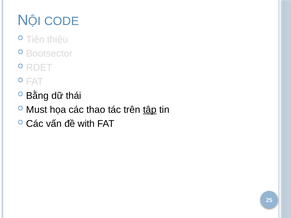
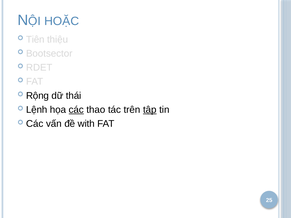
CODE: CODE -> HOẶC
Bằng: Bằng -> Rộng
Must: Must -> Lệnh
các at (76, 110) underline: none -> present
